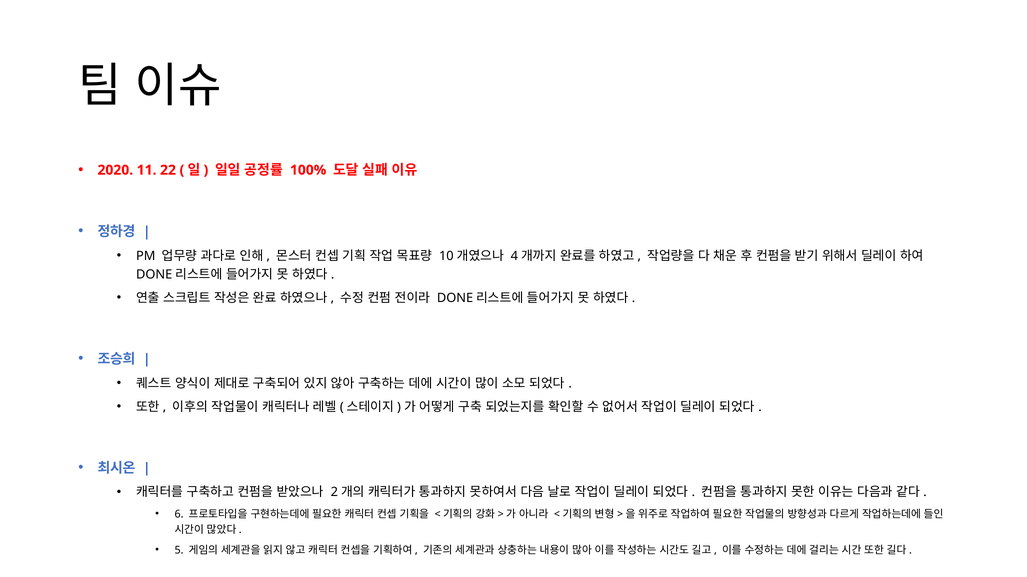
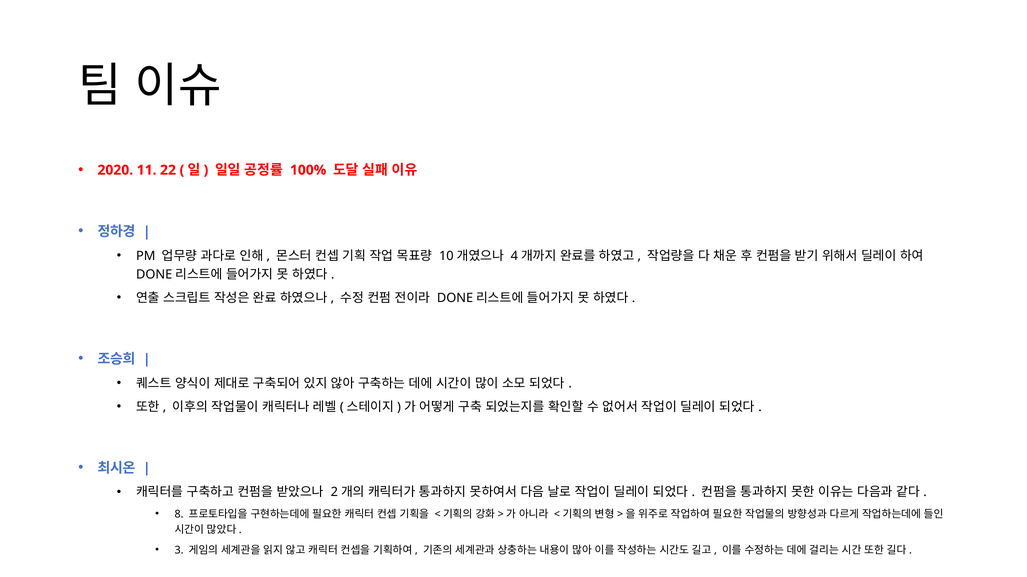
6: 6 -> 8
5: 5 -> 3
